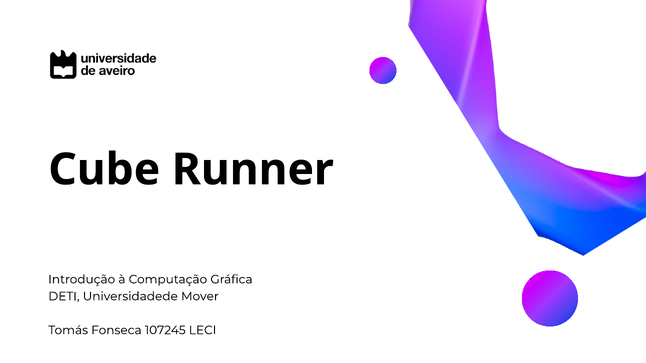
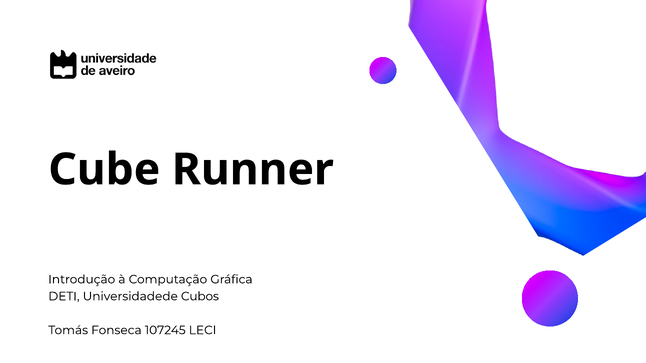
Mover: Mover -> Cubos
